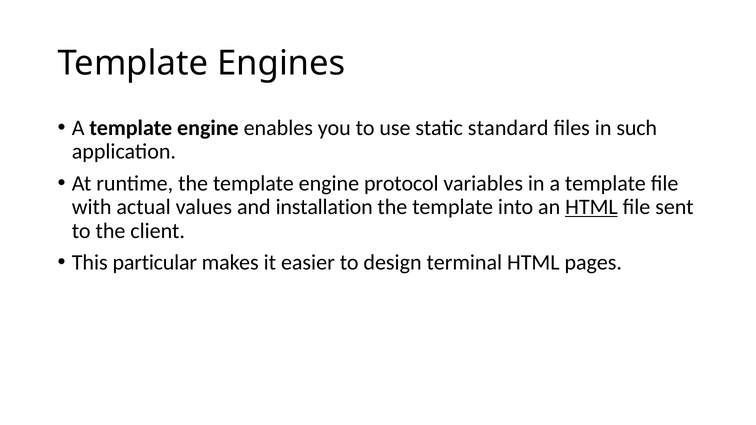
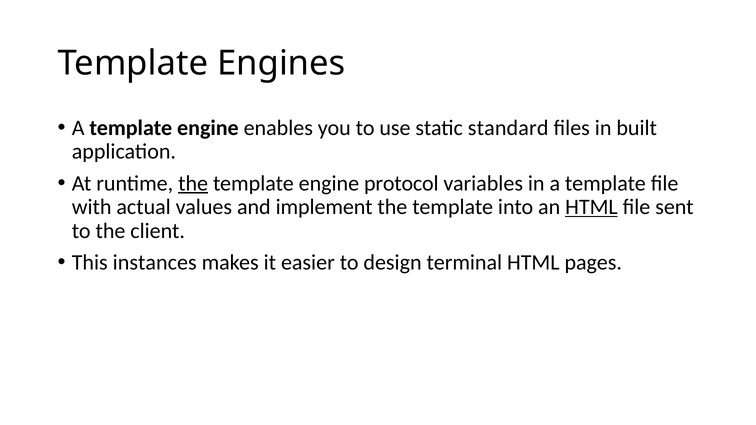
such: such -> built
the at (193, 183) underline: none -> present
installation: installation -> implement
particular: particular -> instances
